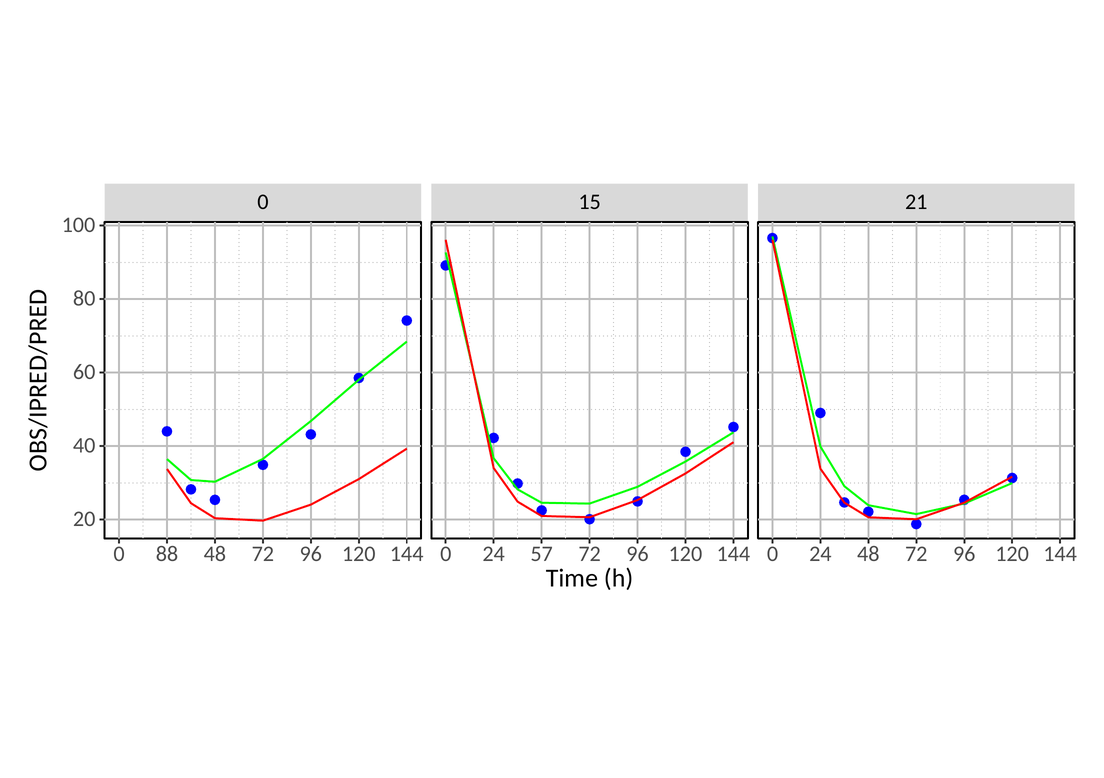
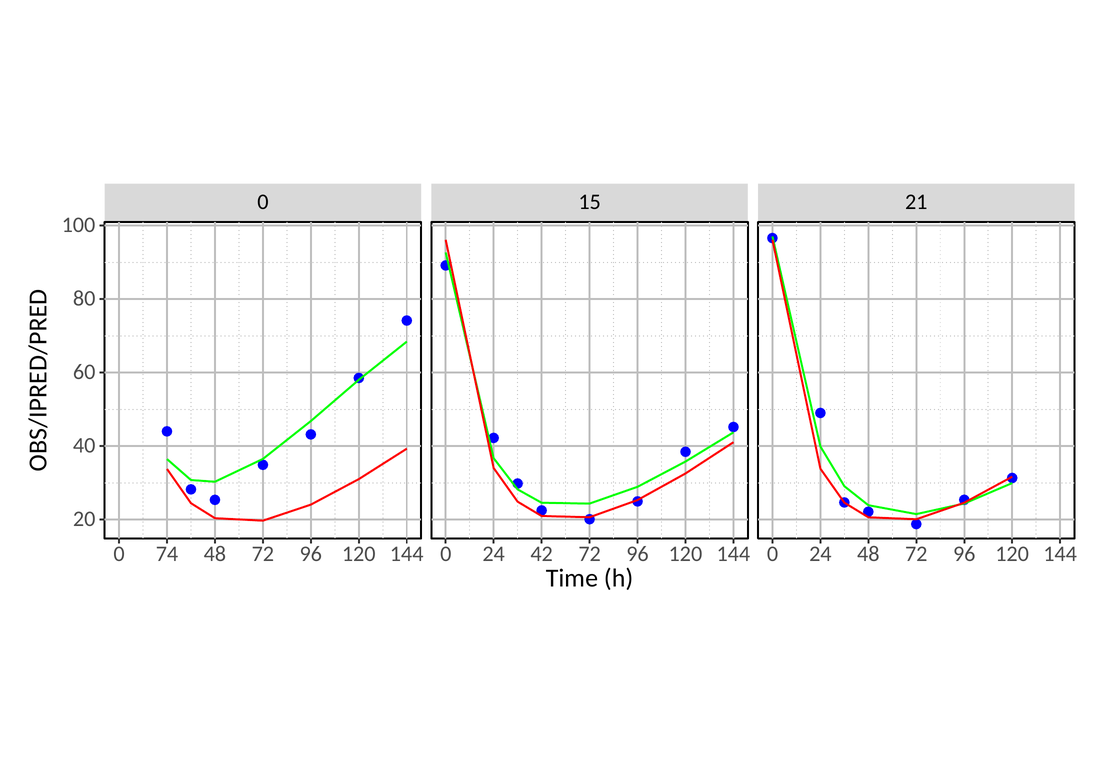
88: 88 -> 74
57: 57 -> 42
